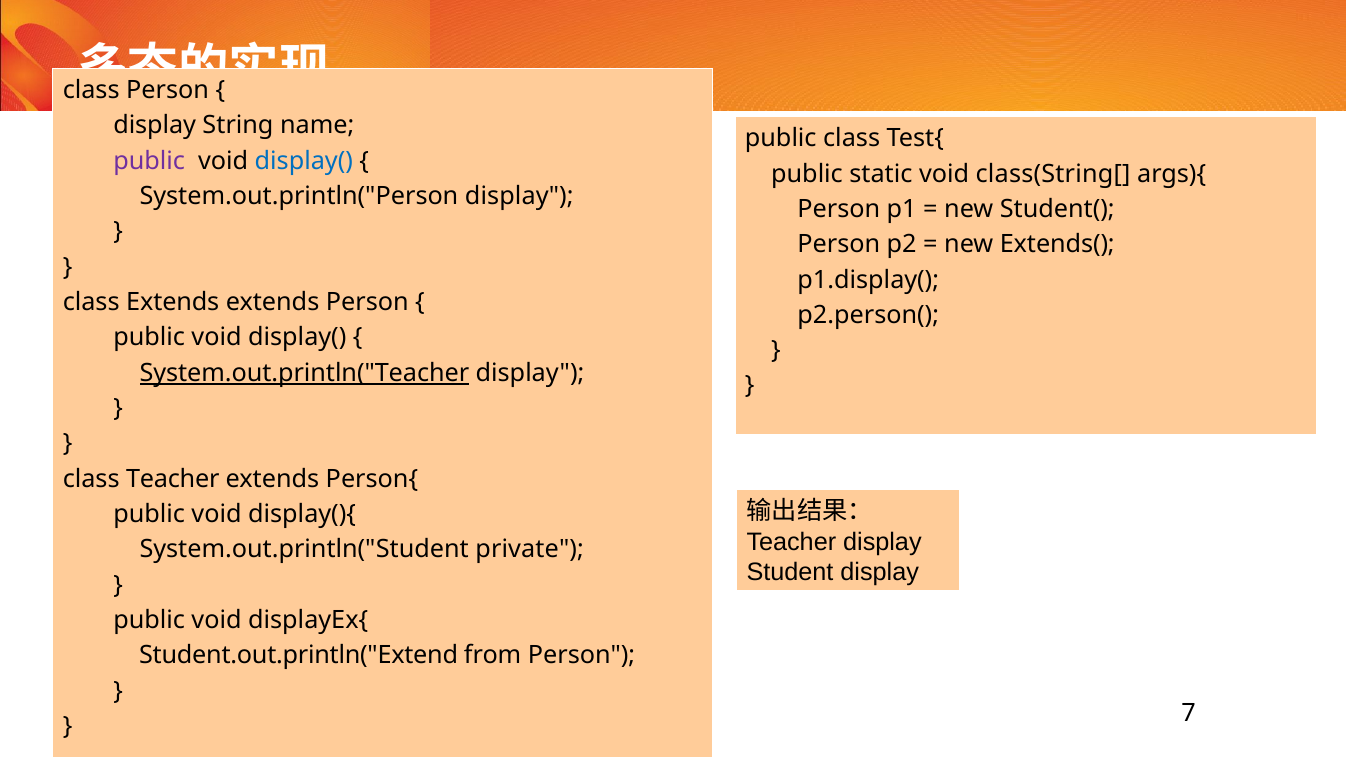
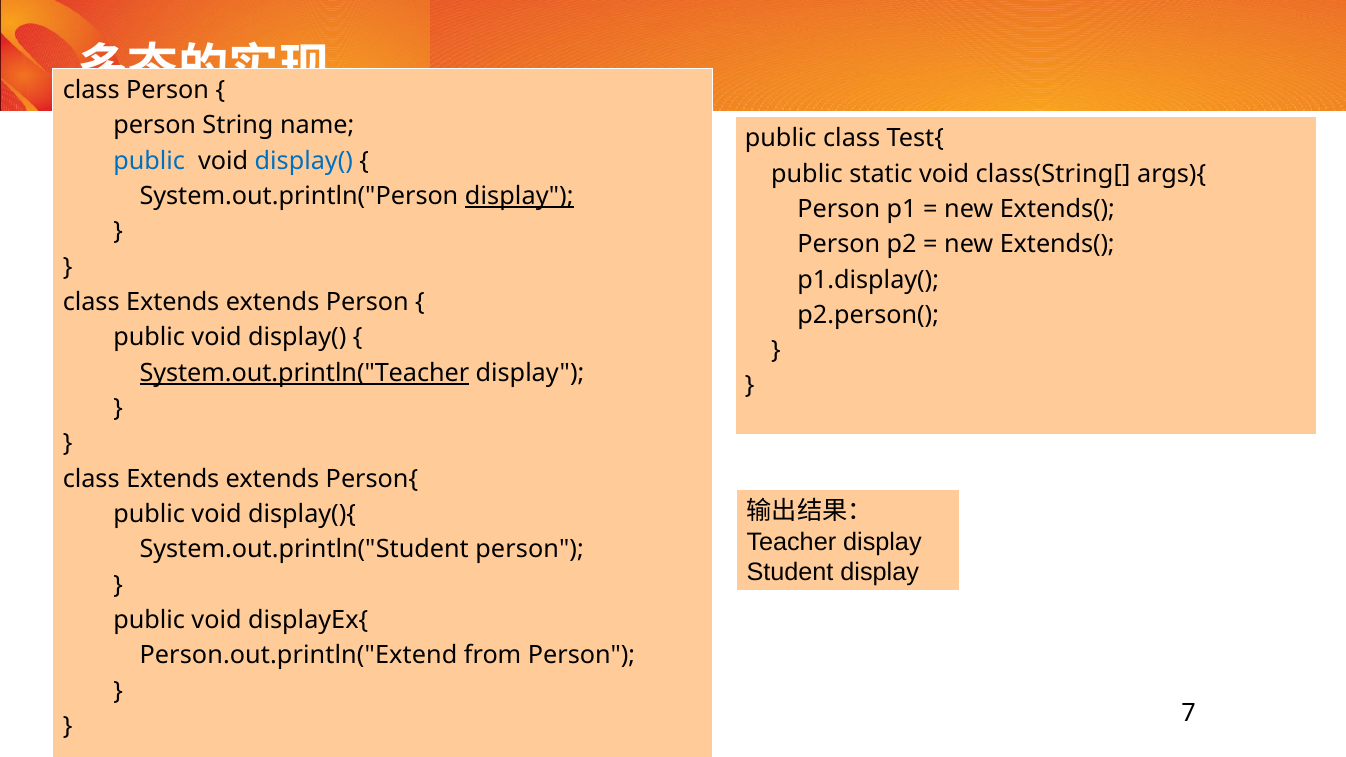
display at (155, 126): display -> person
public at (149, 161) colour: purple -> blue
display at (519, 196) underline: none -> present
Student( at (1057, 209): Student( -> Extends(
Teacher at (173, 479): Teacher -> Extends
System.out.println("Student private: private -> person
Student.out.println("Extend: Student.out.println("Extend -> Person.out.println("Extend
